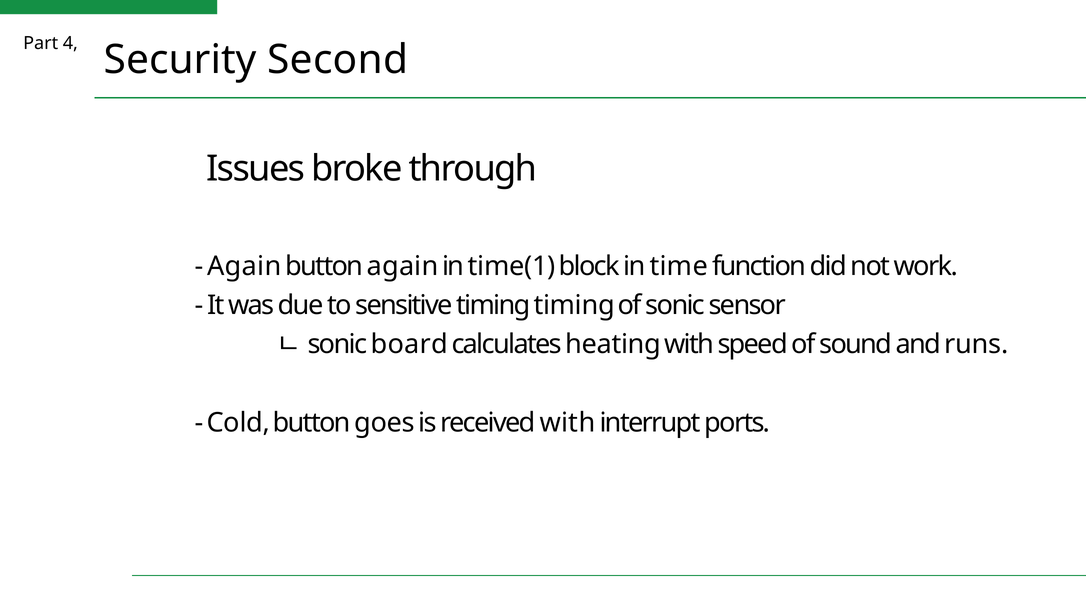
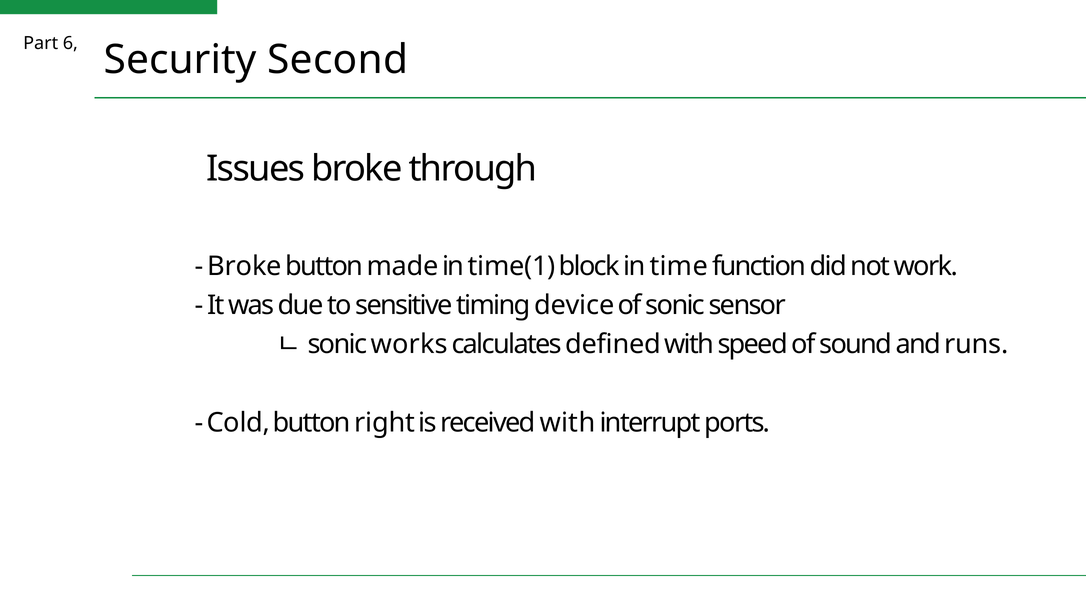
4: 4 -> 6
Again at (244, 266): Again -> Broke
button again: again -> made
timing timing: timing -> device
board: board -> works
heating: heating -> defined
goes: goes -> right
